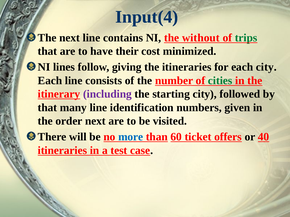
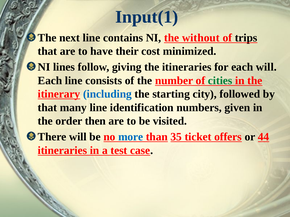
Input(4: Input(4 -> Input(1
trips colour: green -> black
each city: city -> will
including colour: purple -> blue
order next: next -> then
60: 60 -> 35
40: 40 -> 44
